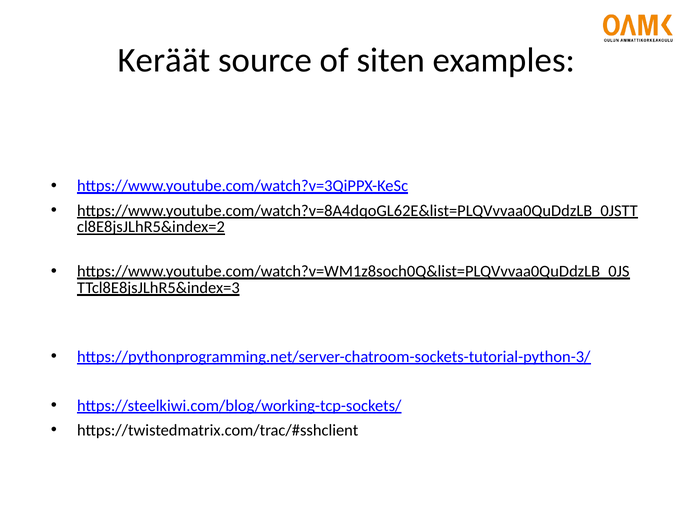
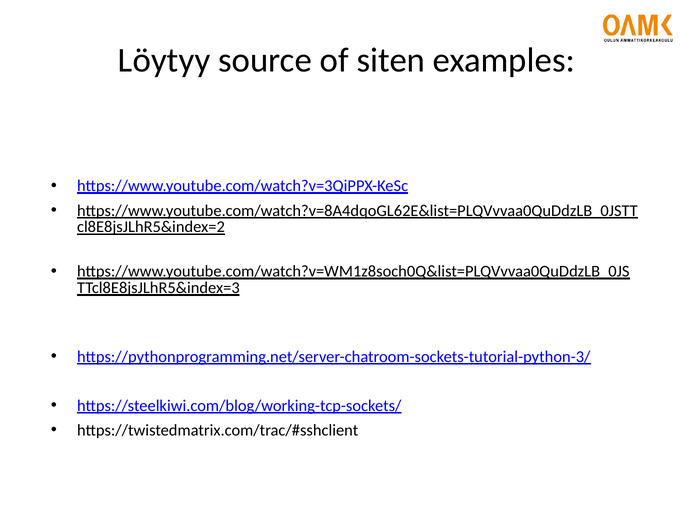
Keräät: Keräät -> Löytyy
